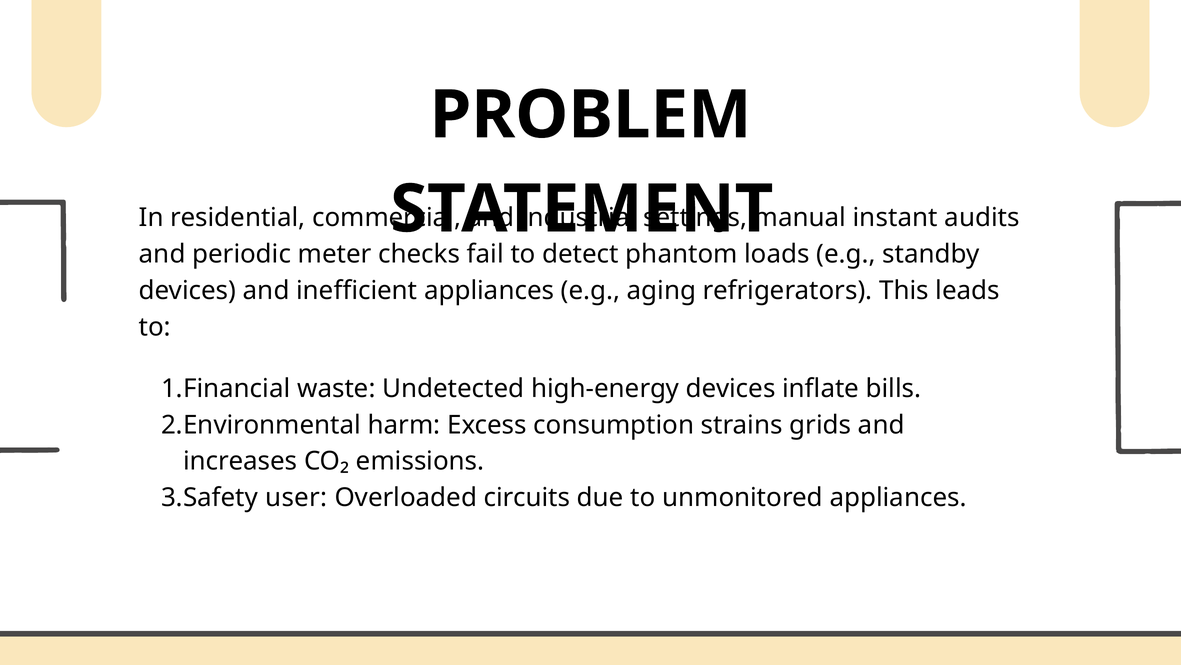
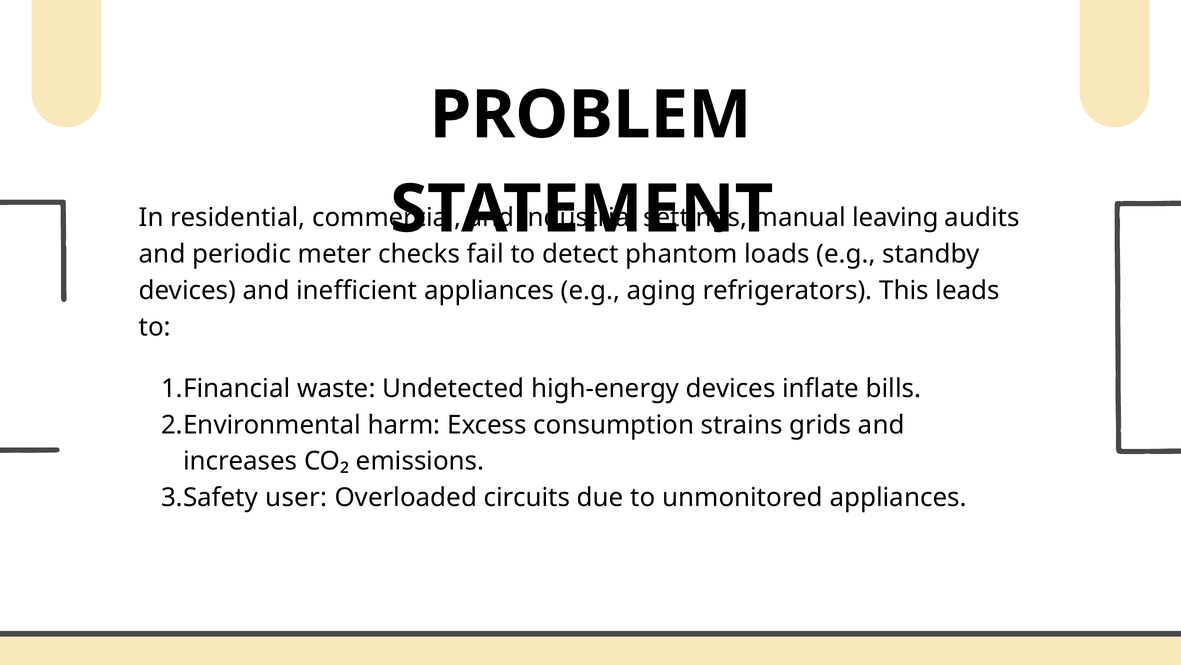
instant: instant -> leaving
